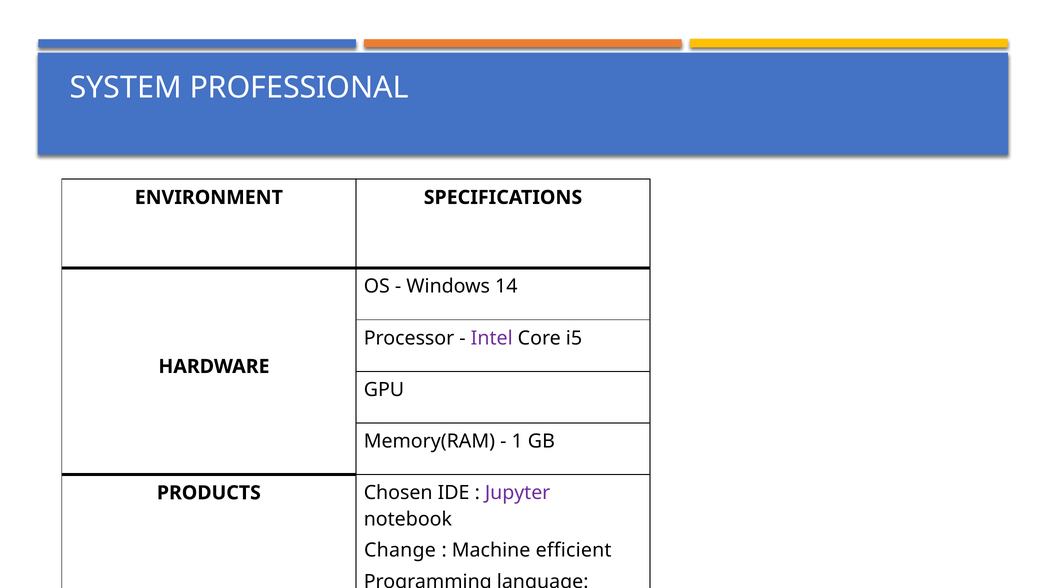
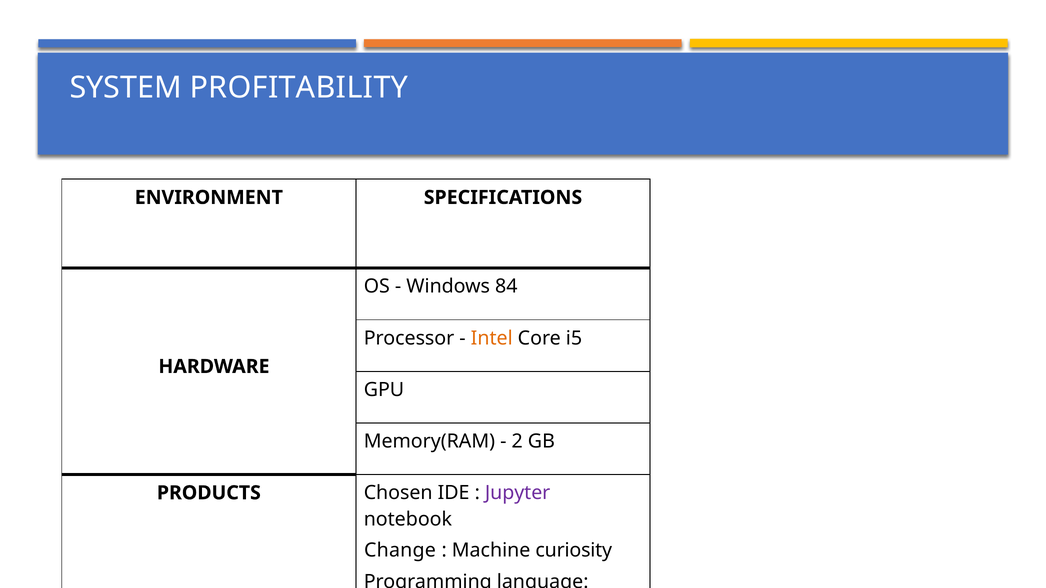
PROFESSIONAL: PROFESSIONAL -> PROFITABILITY
14: 14 -> 84
Intel colour: purple -> orange
1: 1 -> 2
efficient: efficient -> curiosity
